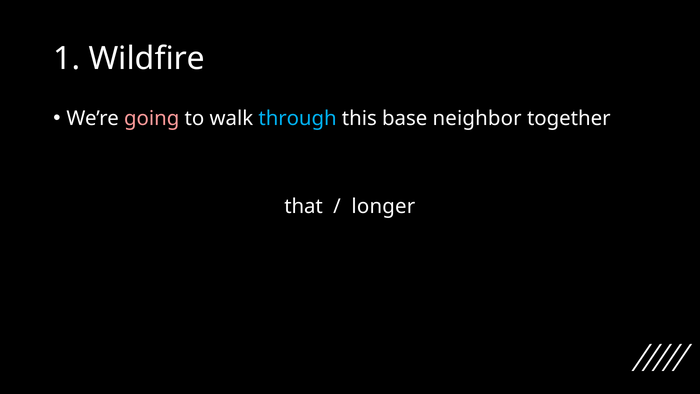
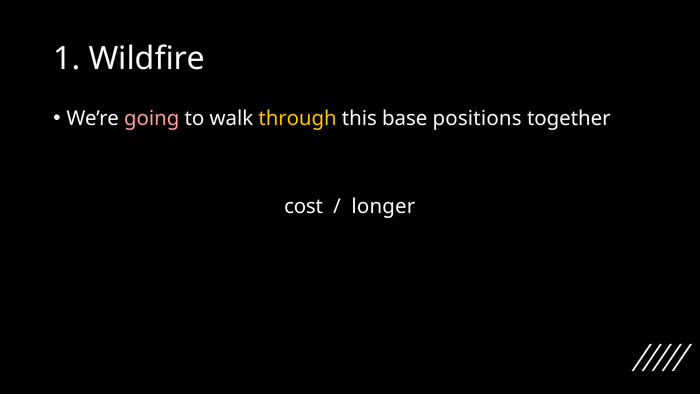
through colour: light blue -> yellow
neighbor: neighbor -> positions
that: that -> cost
